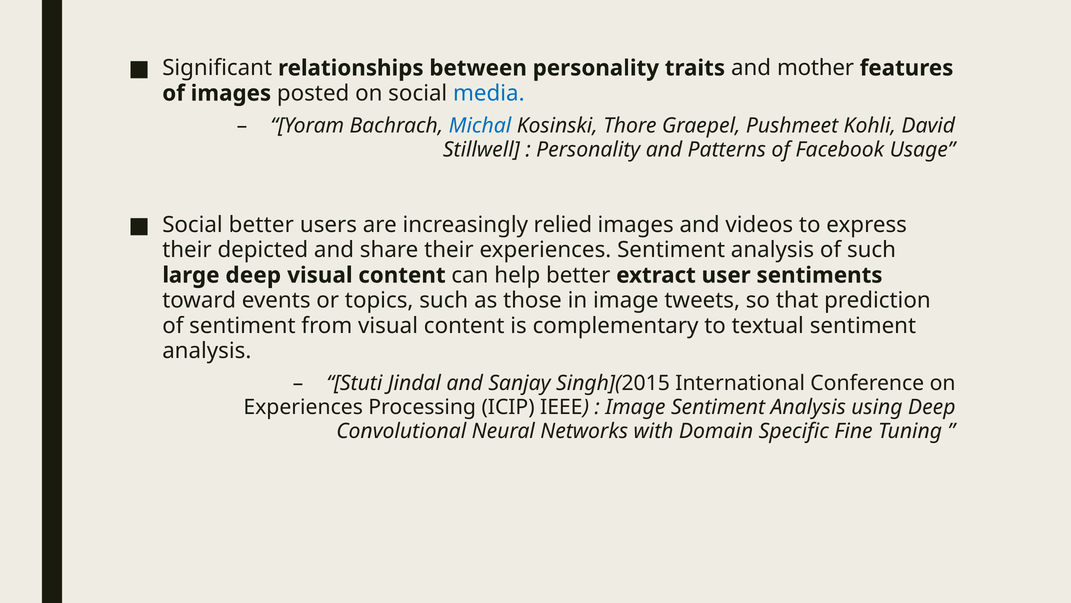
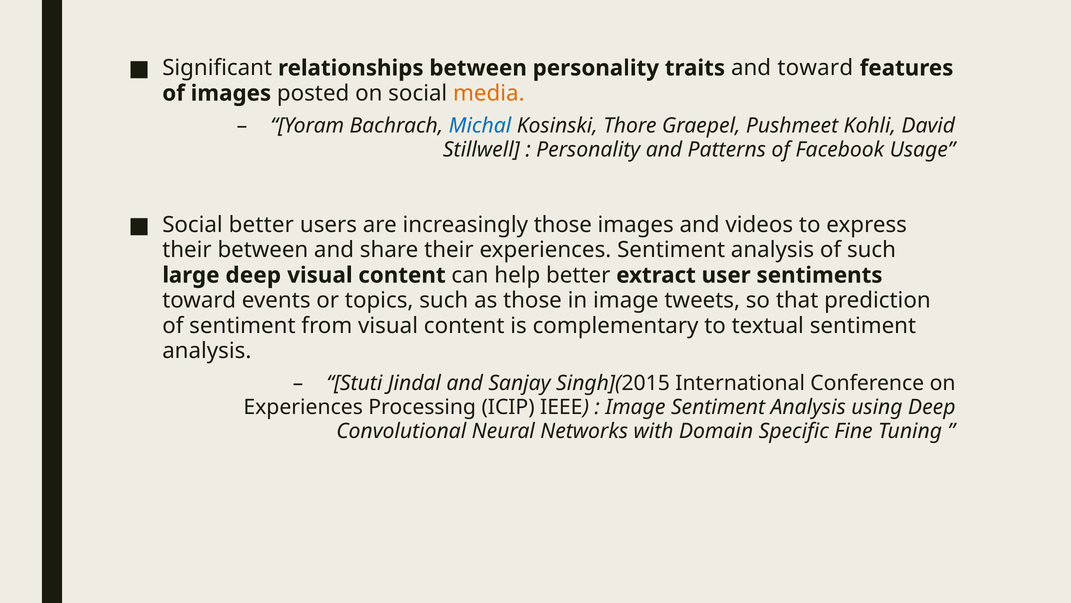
and mother: mother -> toward
media colour: blue -> orange
increasingly relied: relied -> those
their depicted: depicted -> between
